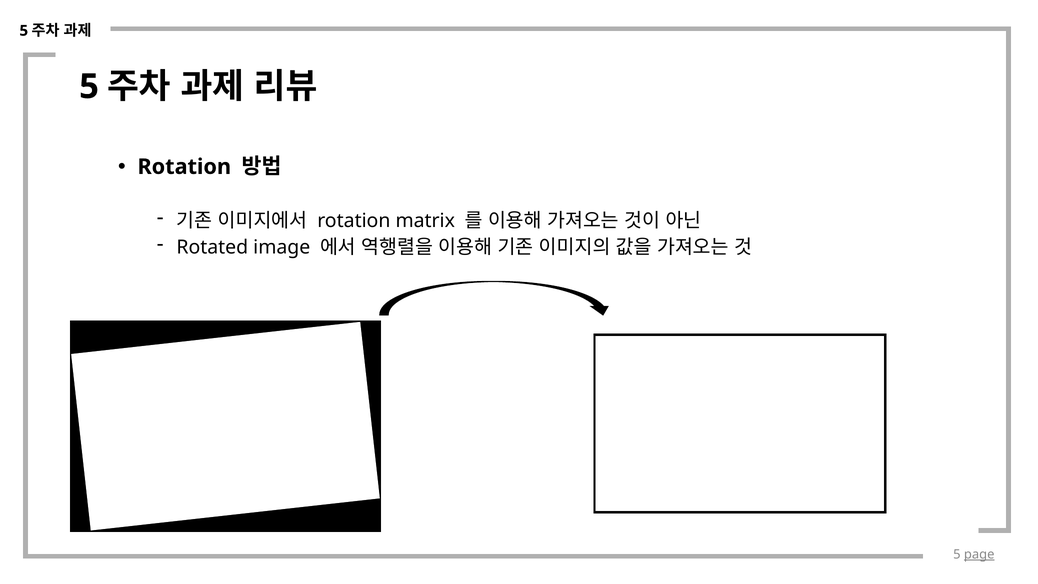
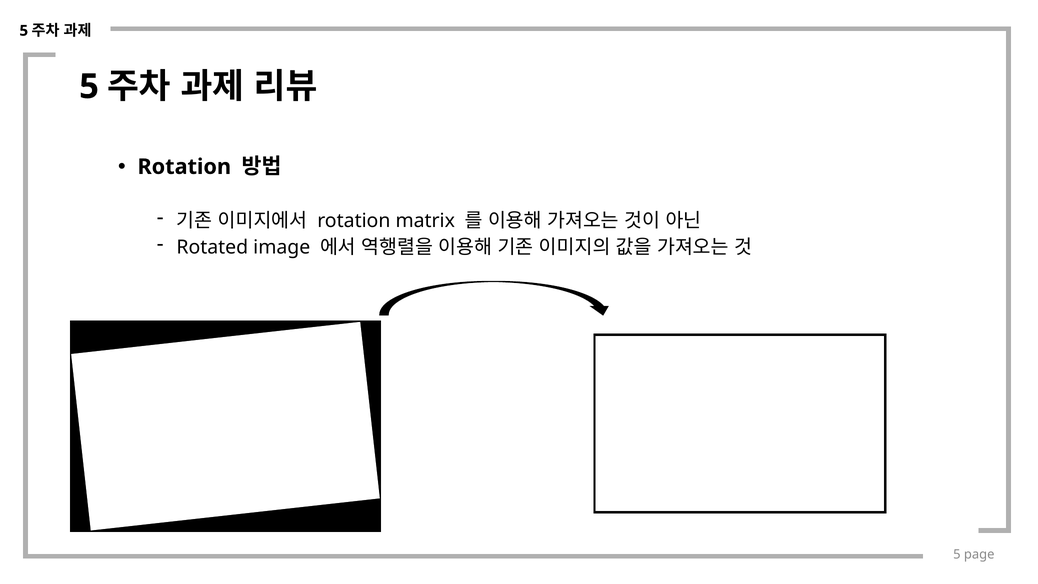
page underline: present -> none
